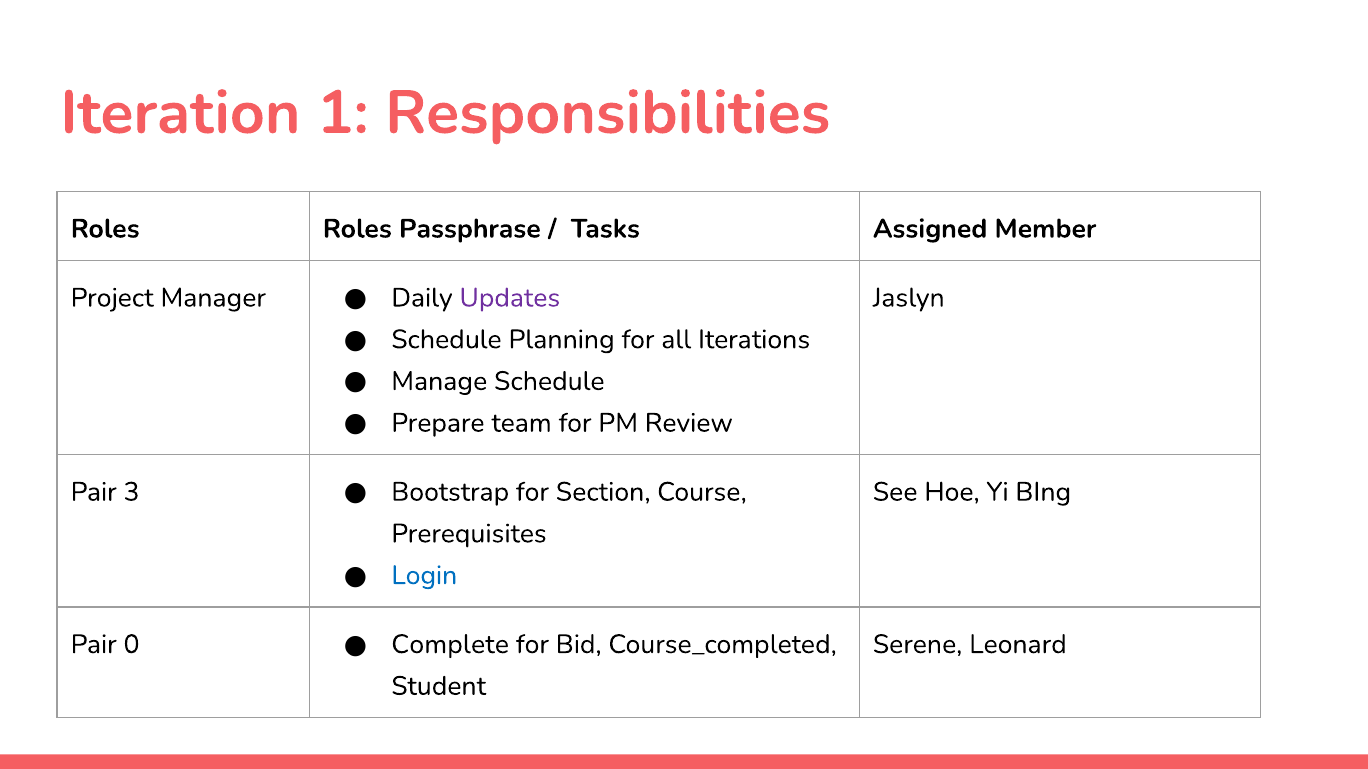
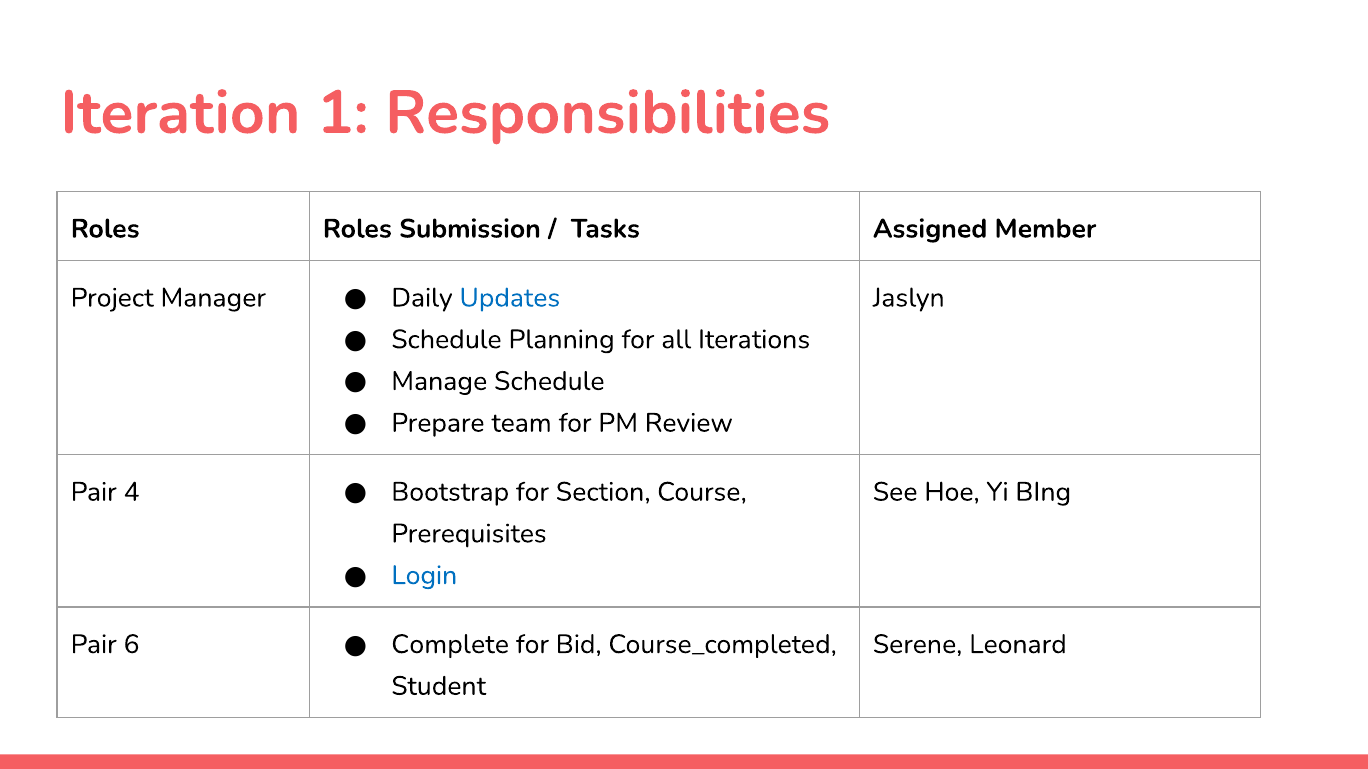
Passphrase: Passphrase -> Submission
Updates colour: purple -> blue
3: 3 -> 4
0: 0 -> 6
